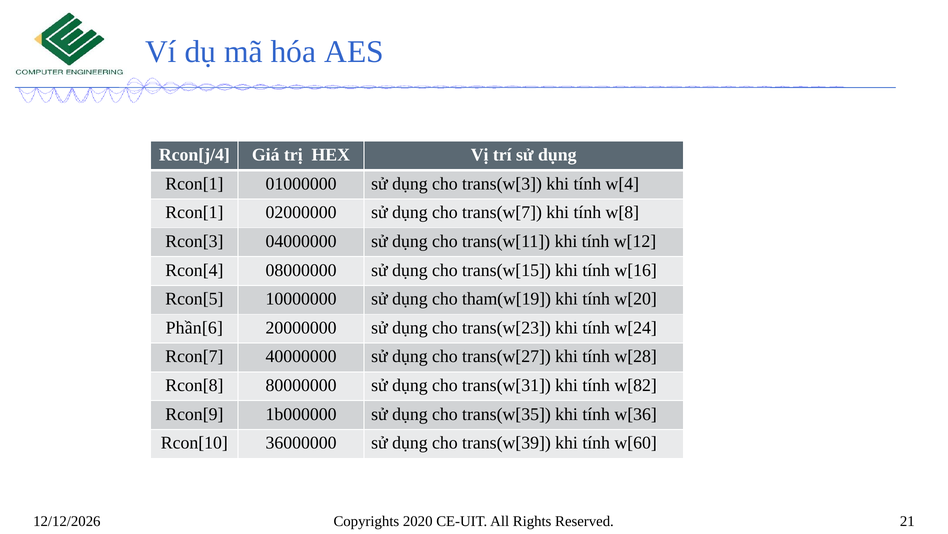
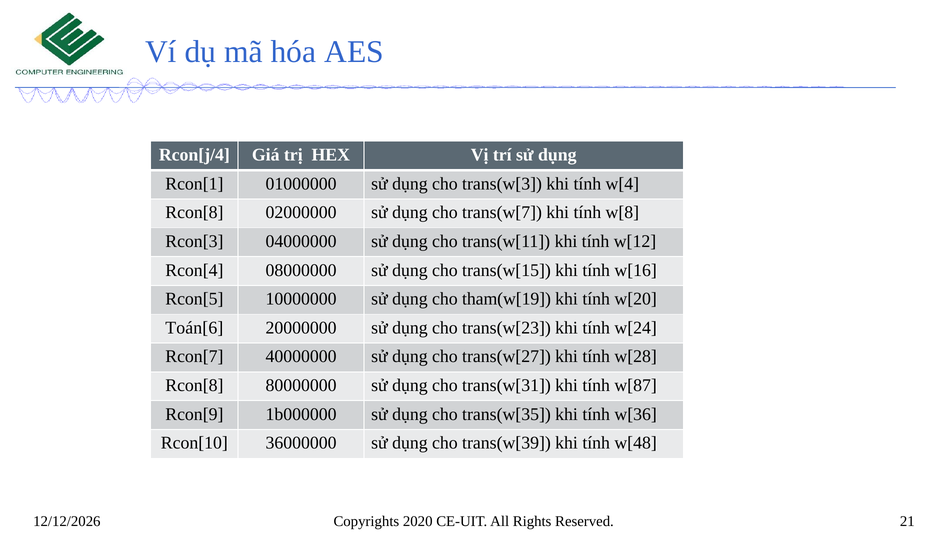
Rcon[1 at (194, 212): Rcon[1 -> Rcon[8
Phần[6: Phần[6 -> Toán[6
w[82: w[82 -> w[87
w[60: w[60 -> w[48
